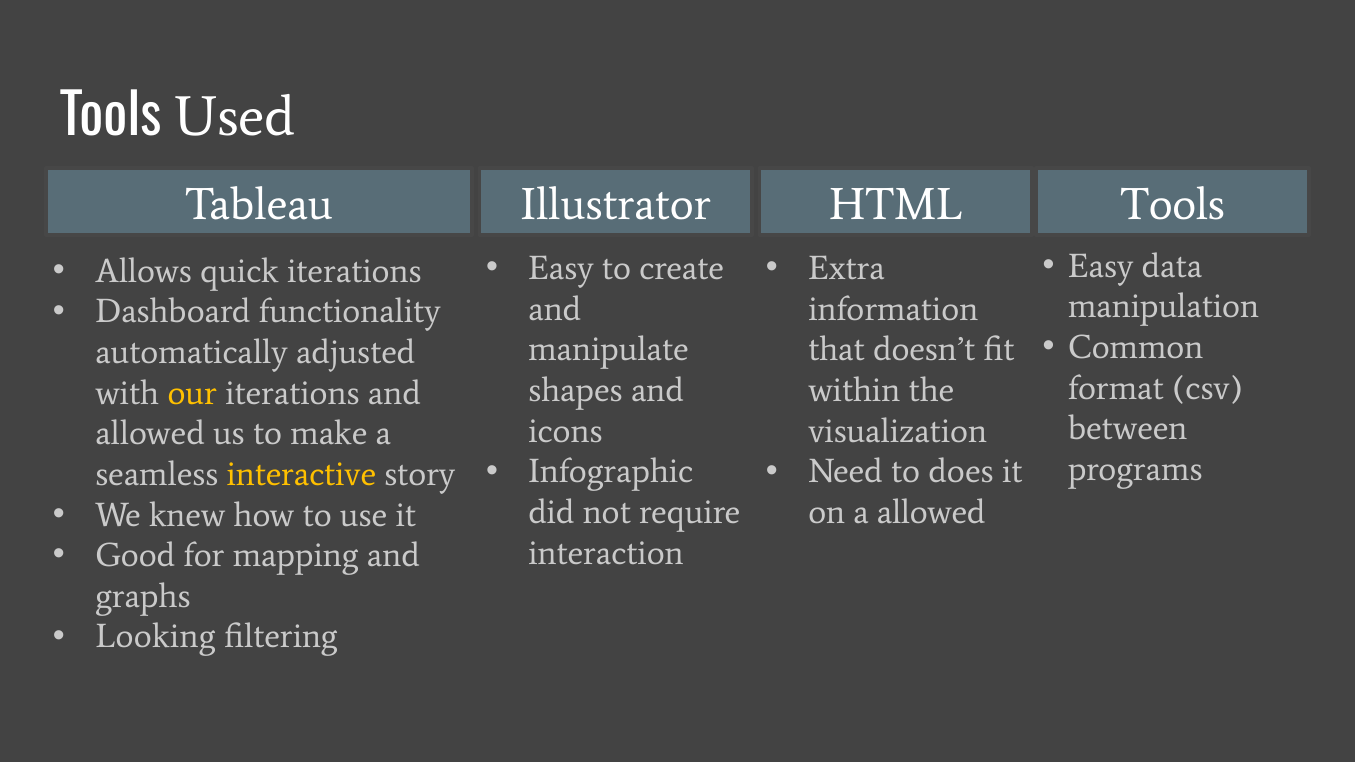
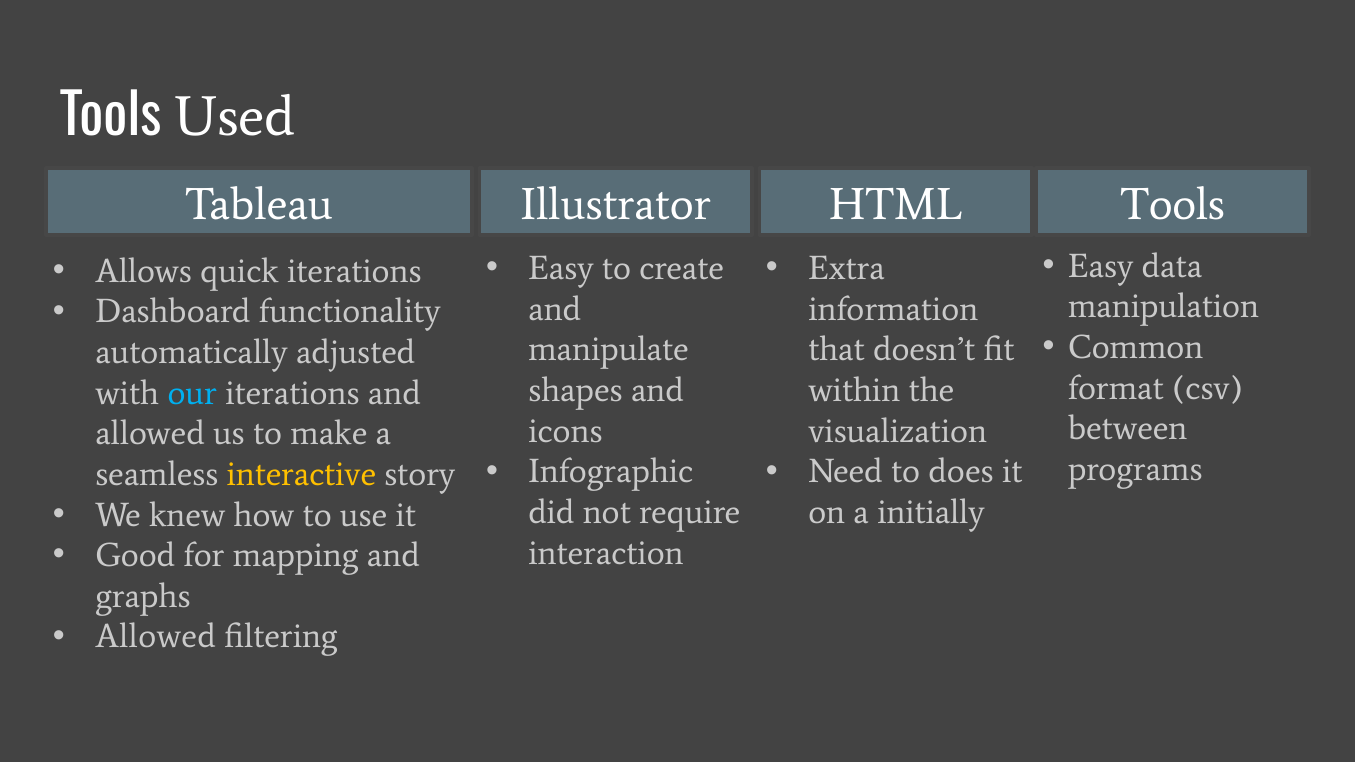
our colour: yellow -> light blue
a allowed: allowed -> initially
Looking at (156, 637): Looking -> Allowed
